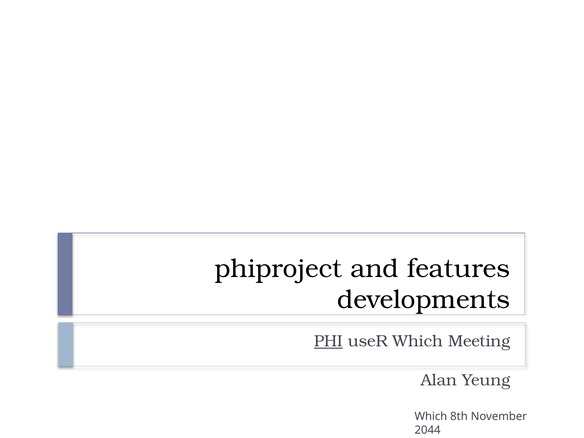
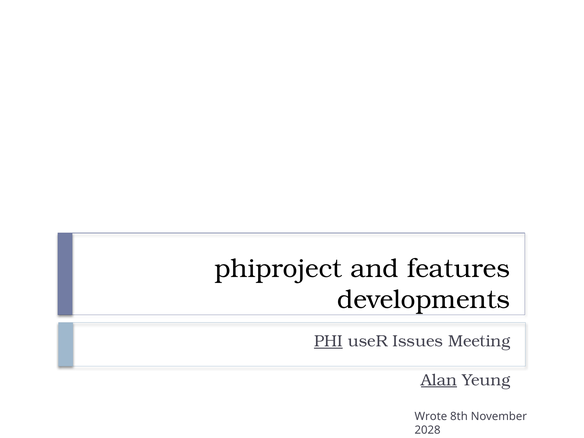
useR Which: Which -> Issues
Alan underline: none -> present
Which at (431, 416): Which -> Wrote
2044: 2044 -> 2028
